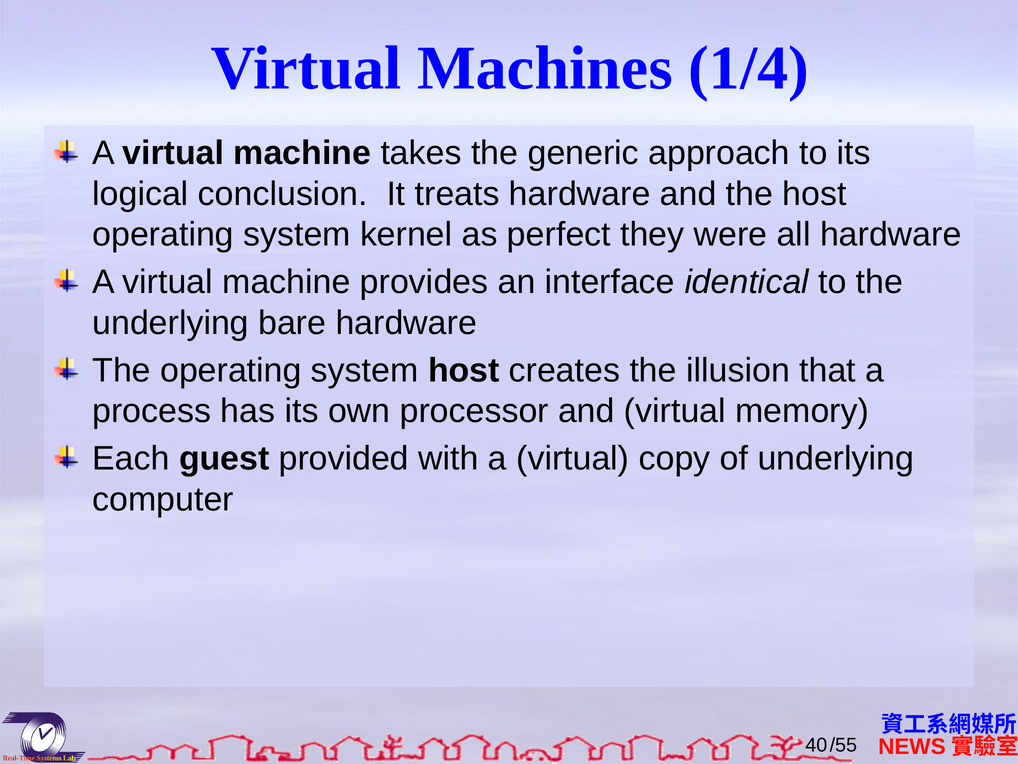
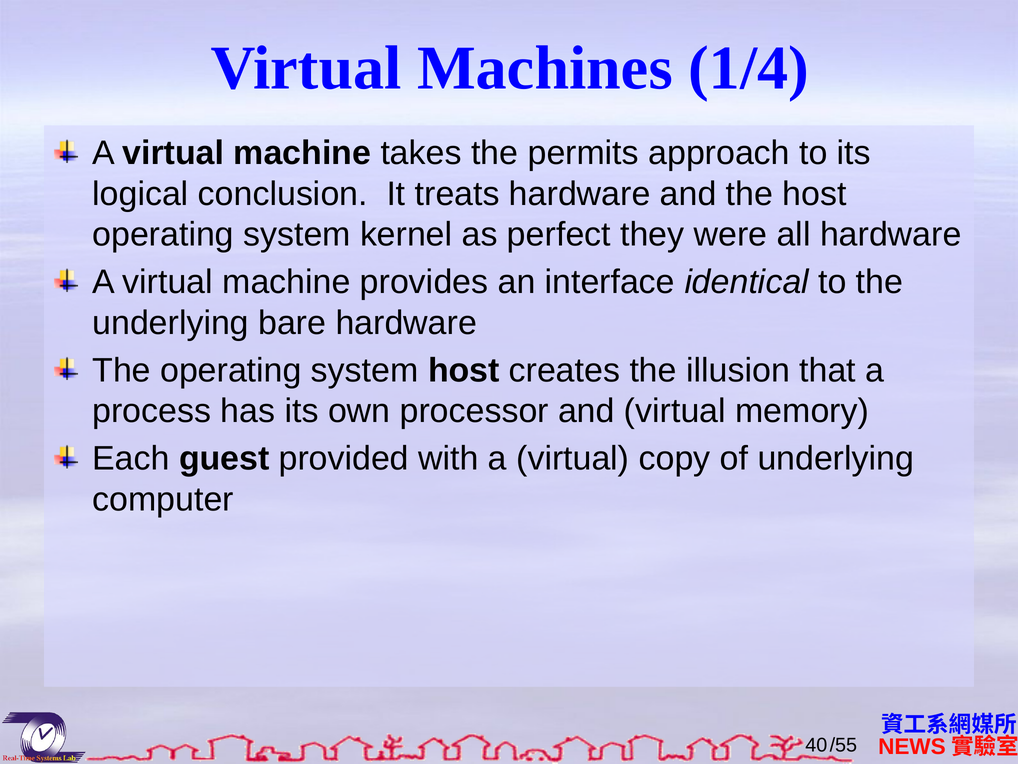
generic: generic -> permits
